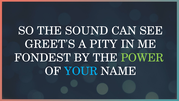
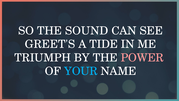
PITY: PITY -> TIDE
FONDEST: FONDEST -> TRIUMPH
POWER colour: light green -> pink
